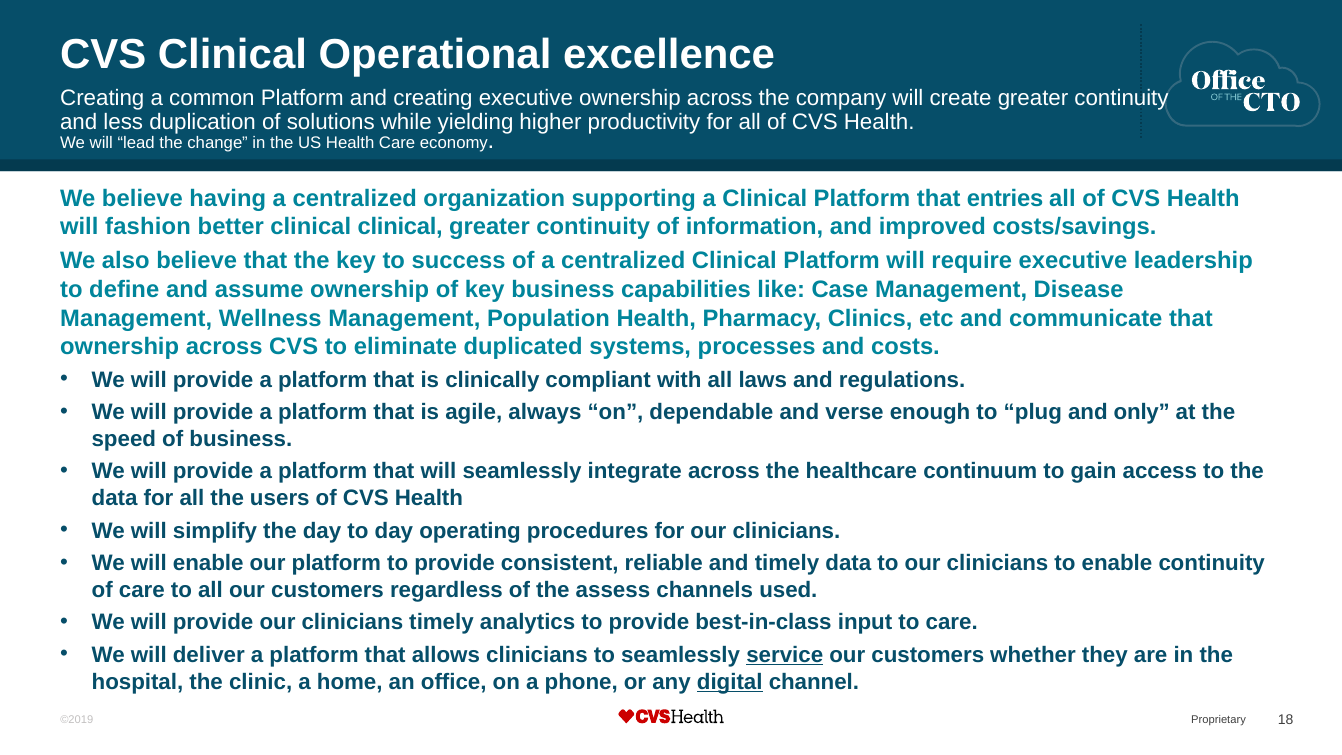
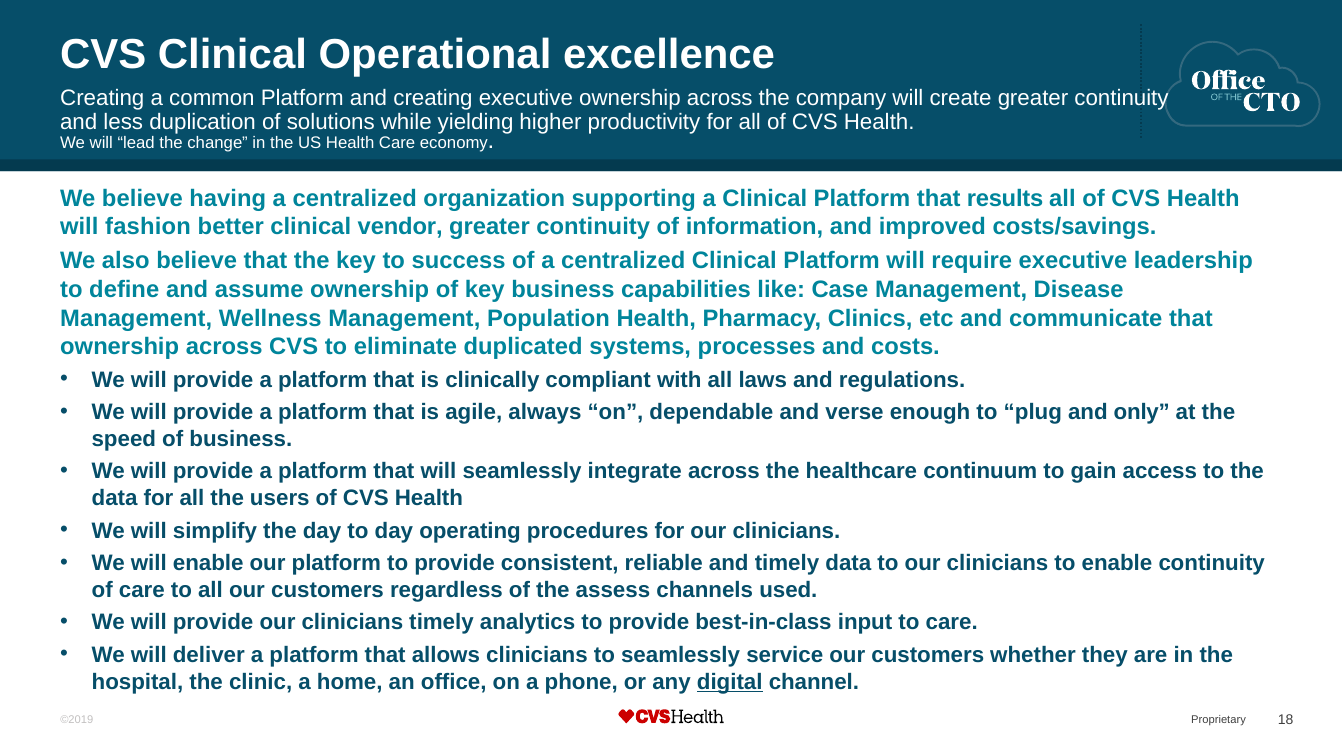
entries: entries -> results
clinical clinical: clinical -> vendor
service underline: present -> none
